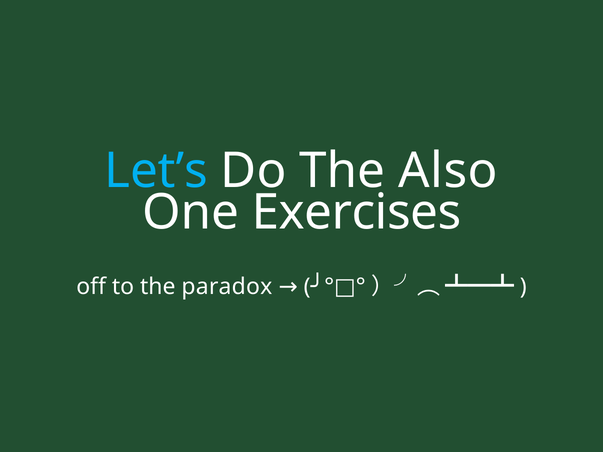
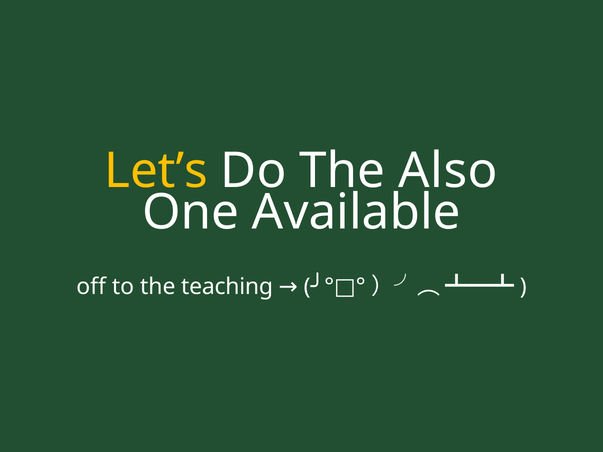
Let’s colour: light blue -> yellow
Exercises: Exercises -> Available
paradox: paradox -> teaching
